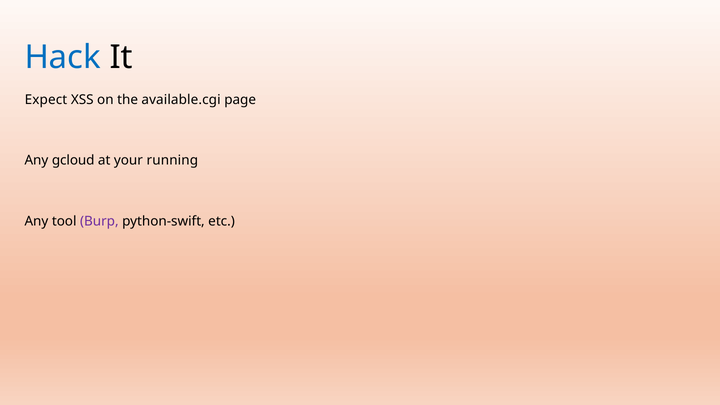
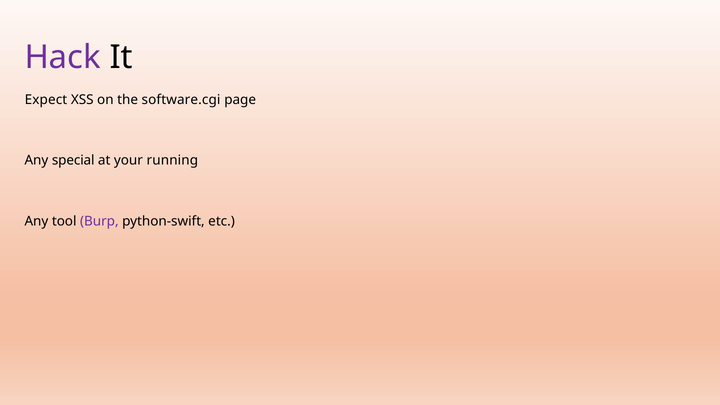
Hack colour: blue -> purple
available.cgi: available.cgi -> software.cgi
gcloud: gcloud -> special
